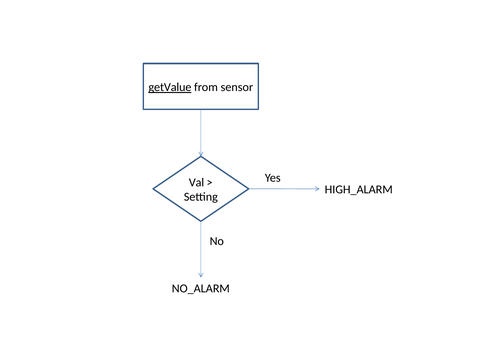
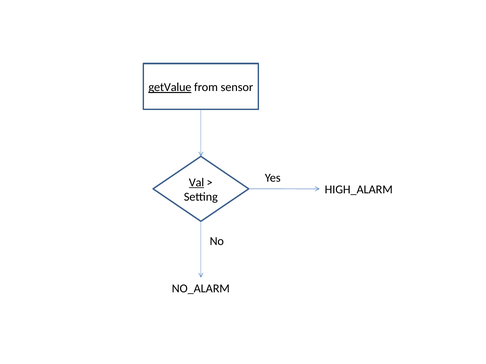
Val underline: none -> present
